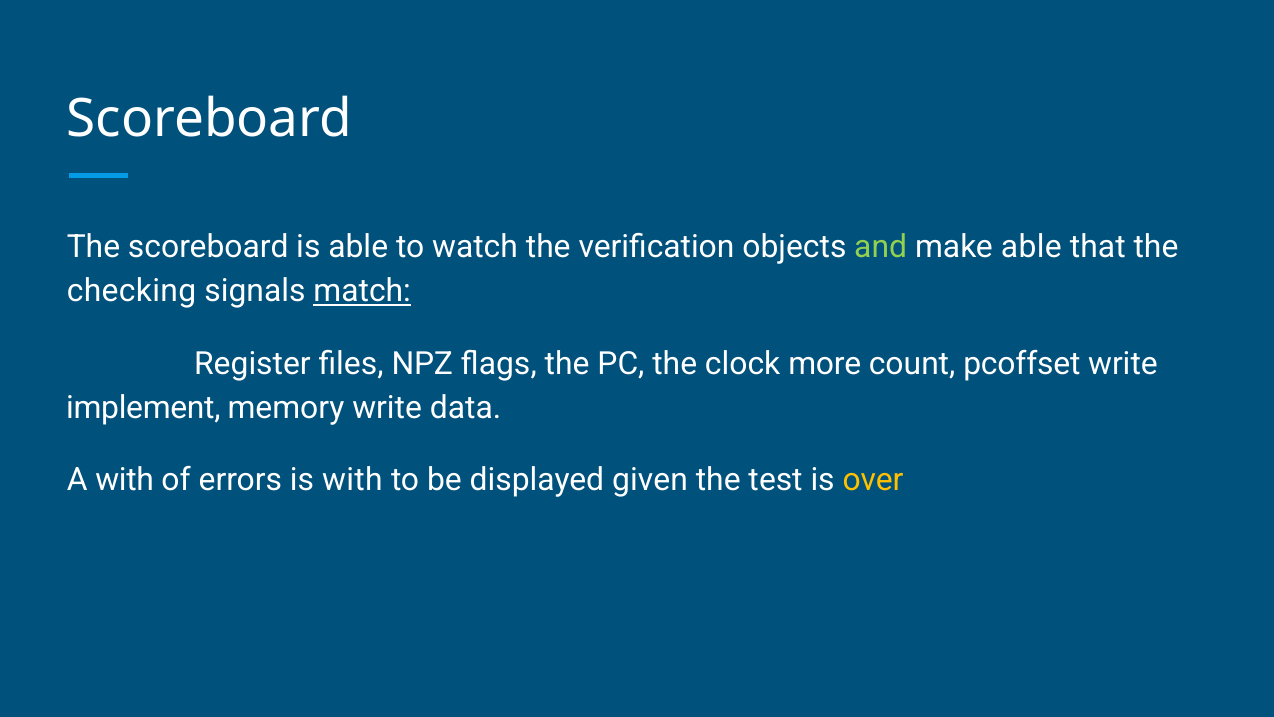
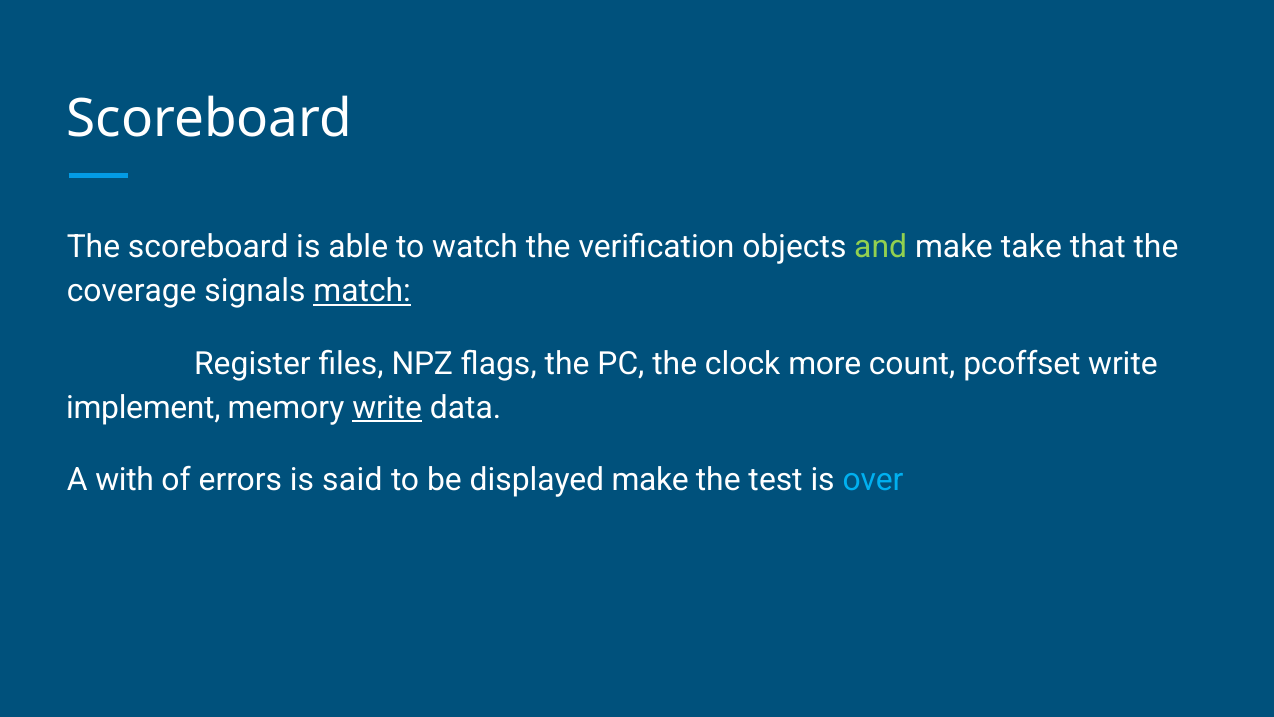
make able: able -> take
checking: checking -> coverage
write at (387, 407) underline: none -> present
is with: with -> said
displayed given: given -> make
over colour: yellow -> light blue
